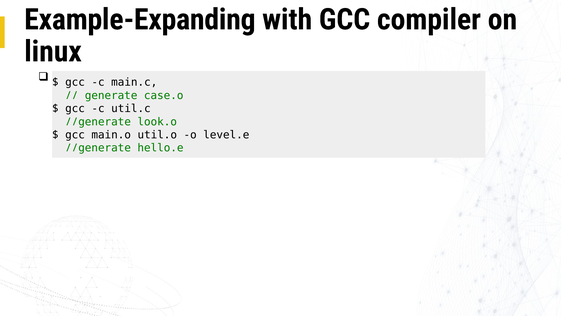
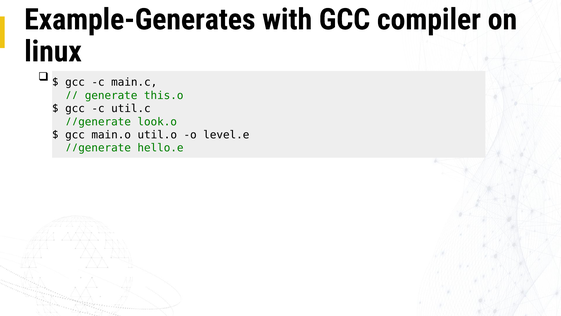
Example-Expanding: Example-Expanding -> Example-Generates
case.o: case.o -> this.o
